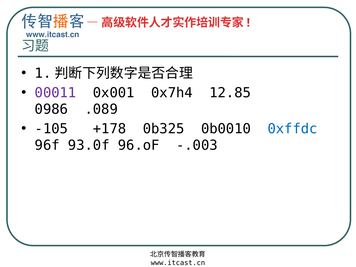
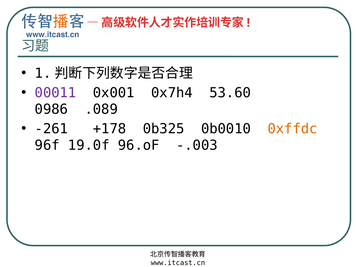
12.85: 12.85 -> 53.60
-105: -105 -> -261
0xffdc colour: blue -> orange
93.0f: 93.0f -> 19.0f
